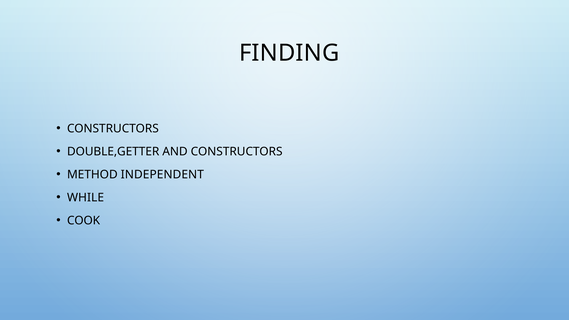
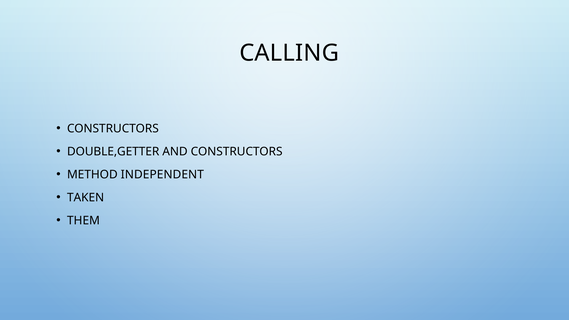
FINDING: FINDING -> CALLING
WHILE: WHILE -> TAKEN
COOK: COOK -> THEM
